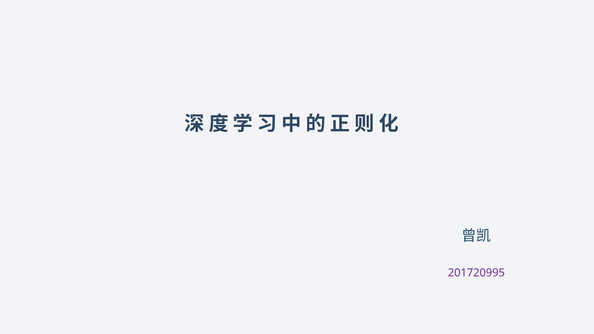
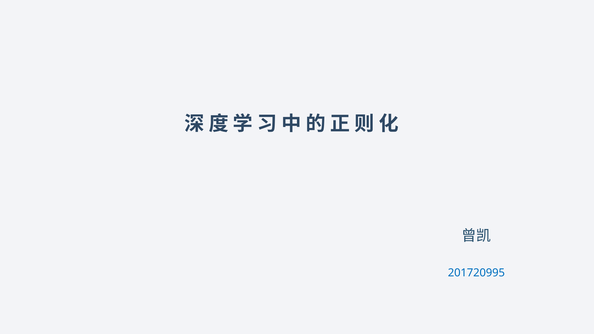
201720995 colour: purple -> blue
